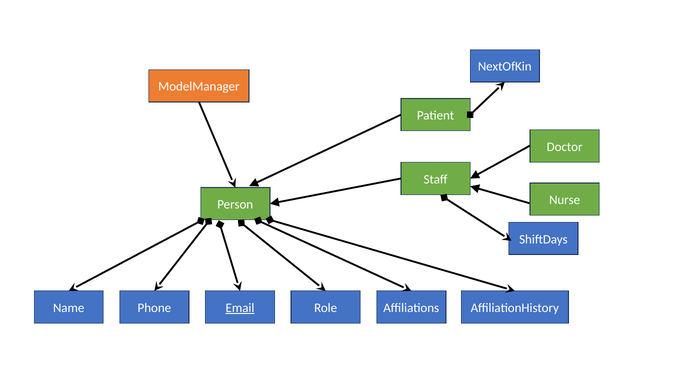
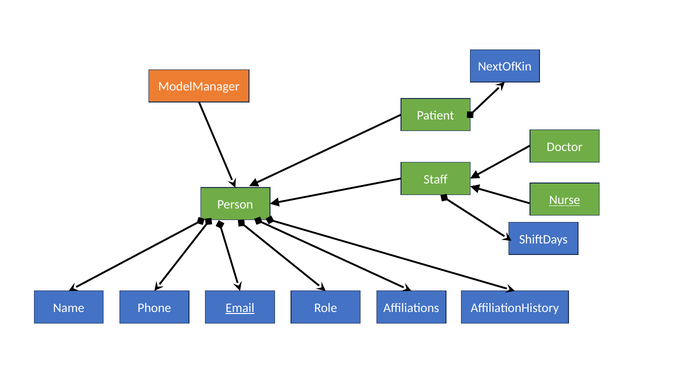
Nurse underline: none -> present
